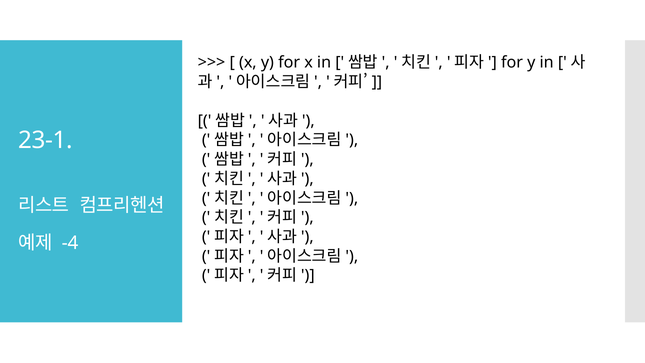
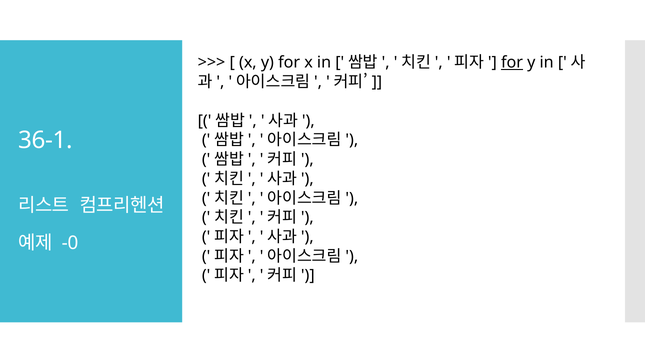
for at (512, 63) underline: none -> present
23-1: 23-1 -> 36-1
-4: -4 -> -0
